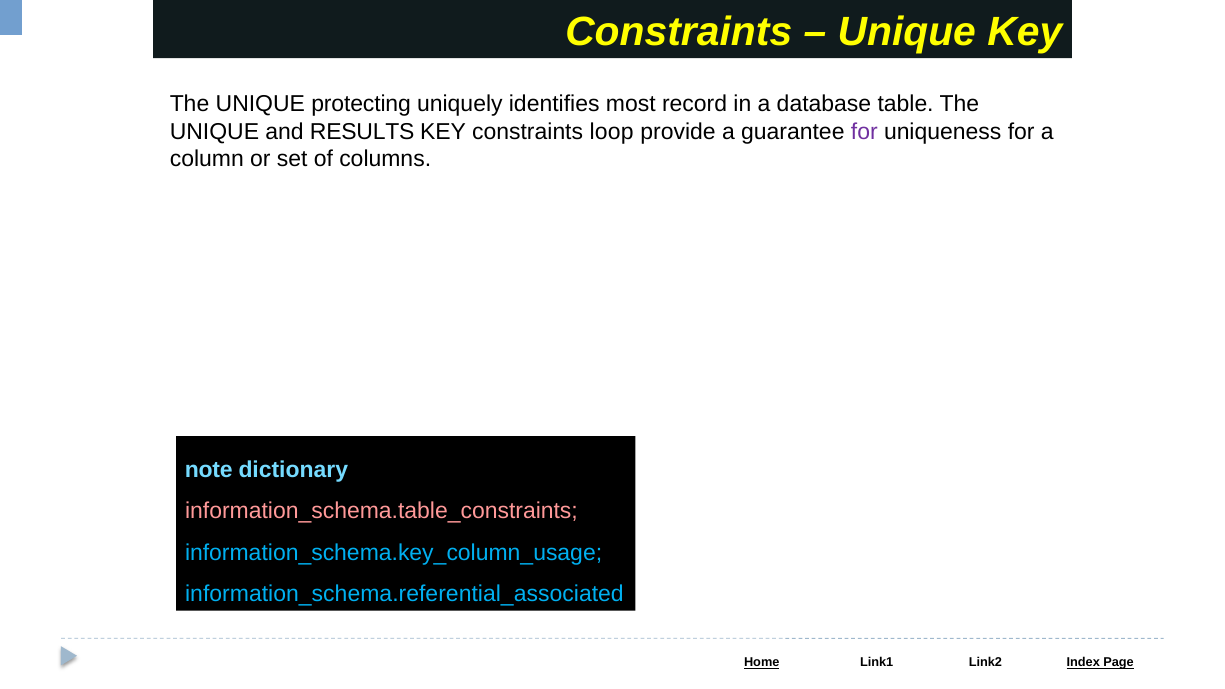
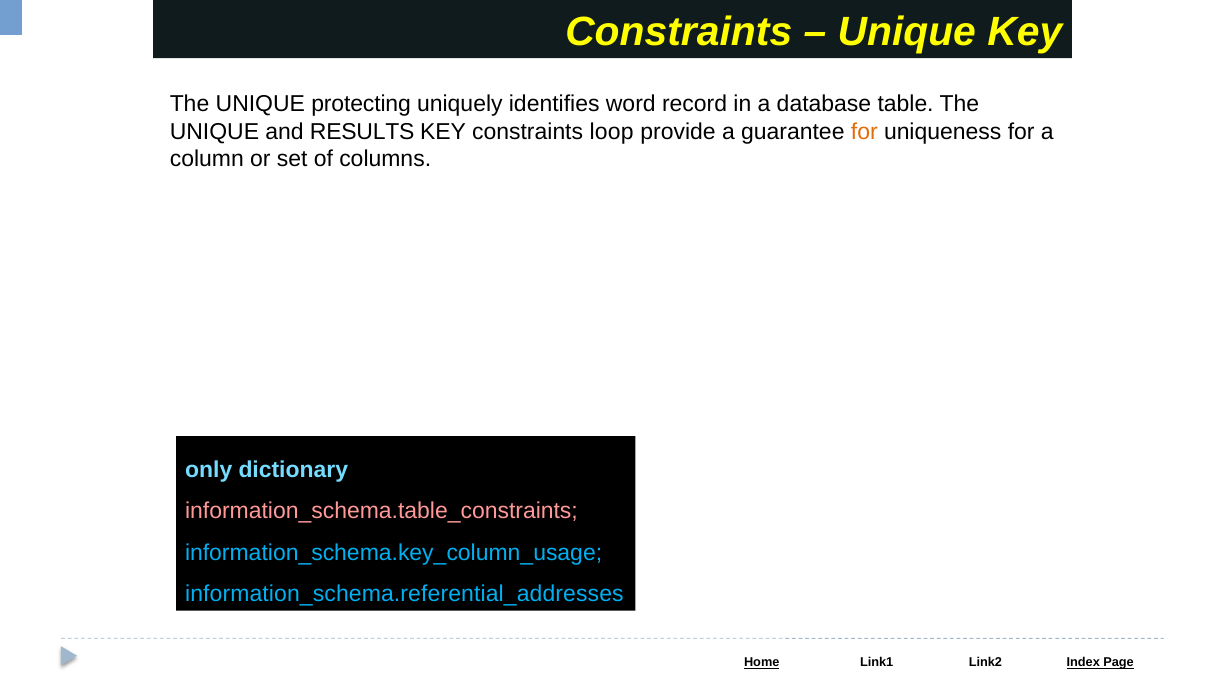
most: most -> word
for at (864, 132) colour: purple -> orange
note: note -> only
information_schema.referential_associated: information_schema.referential_associated -> information_schema.referential_addresses
